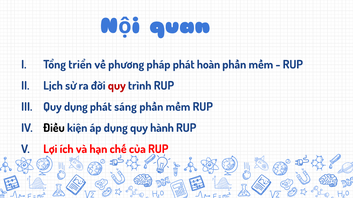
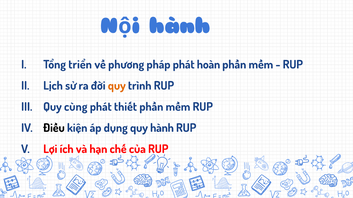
quan at (180, 26): quan -> hành
quy at (117, 86) colour: red -> orange
Quy dụng: dụng -> cùng
sáng: sáng -> thiết
